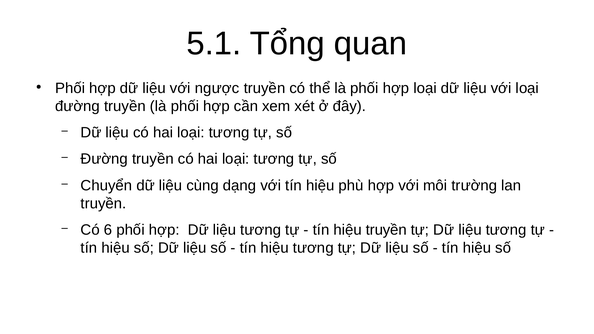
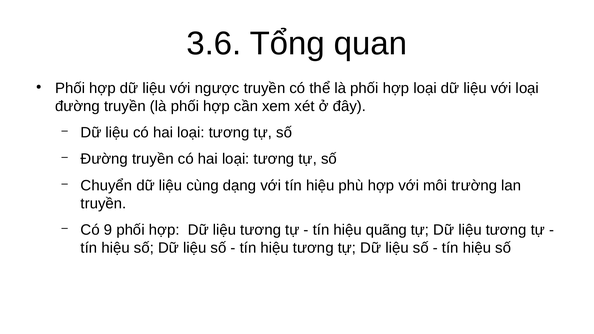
5.1: 5.1 -> 3.6
6: 6 -> 9
hiệu truyền: truyền -> quãng
